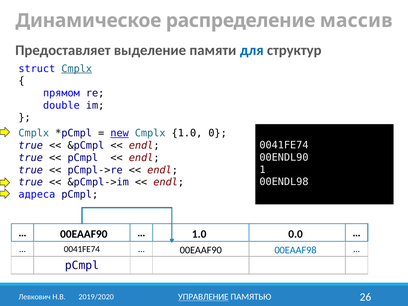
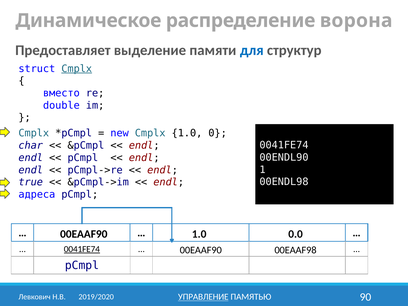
массив: массив -> ворона
прямом: прямом -> вместо
new underline: present -> none
true at (31, 145): true -> char
true at (31, 158): true -> endl
true at (31, 170): true -> endl
0041FE74 at (82, 249) underline: none -> present
00EAAF98 colour: blue -> black
26: 26 -> 90
